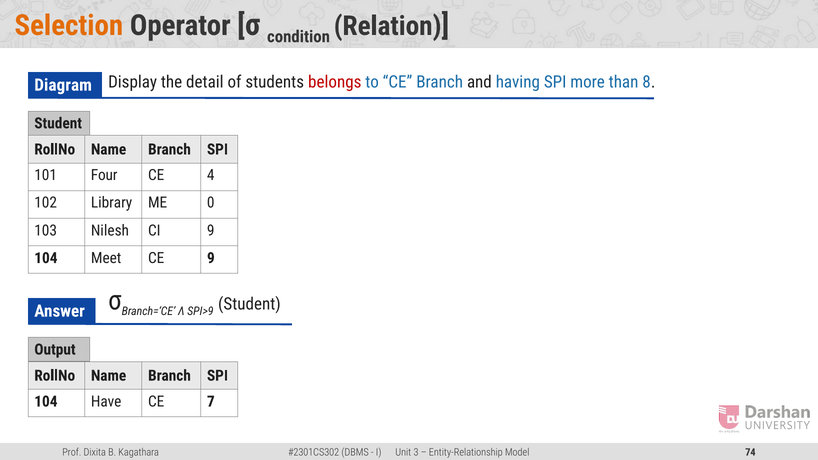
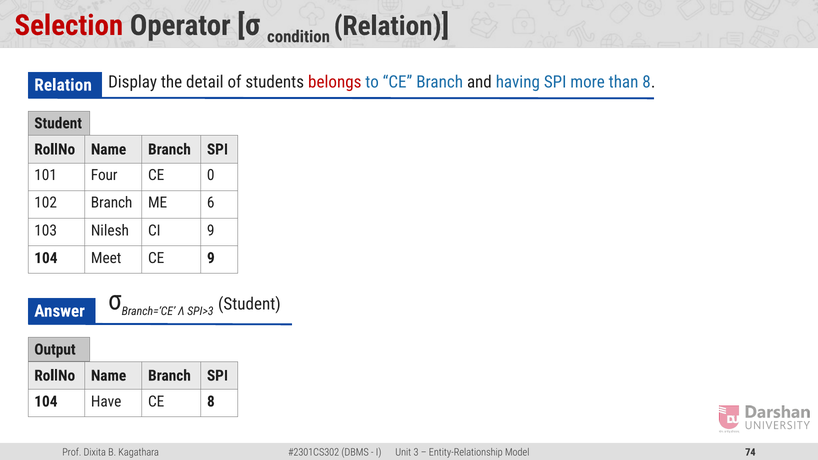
Selection colour: orange -> red
Diagram at (63, 85): Diagram -> Relation
4: 4 -> 0
102 Library: Library -> Branch
0: 0 -> 6
SPI>9: SPI>9 -> SPI>3
CE 7: 7 -> 8
